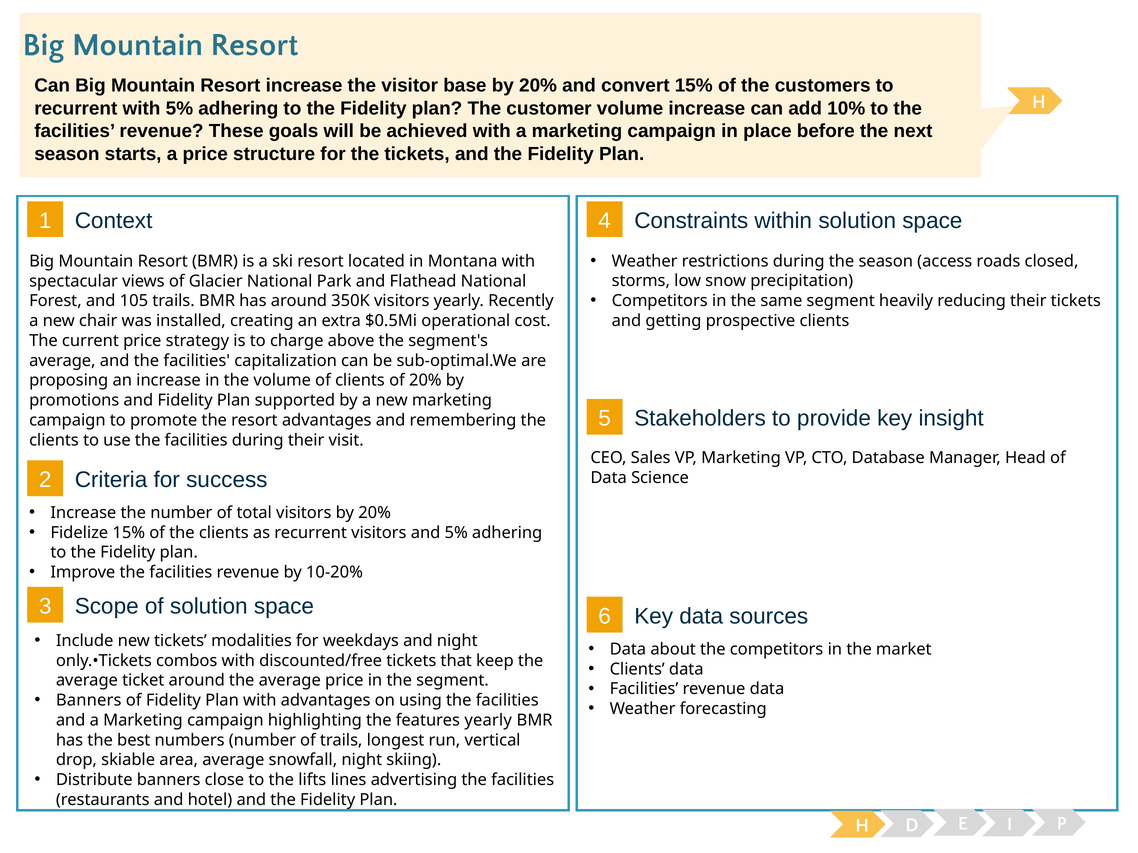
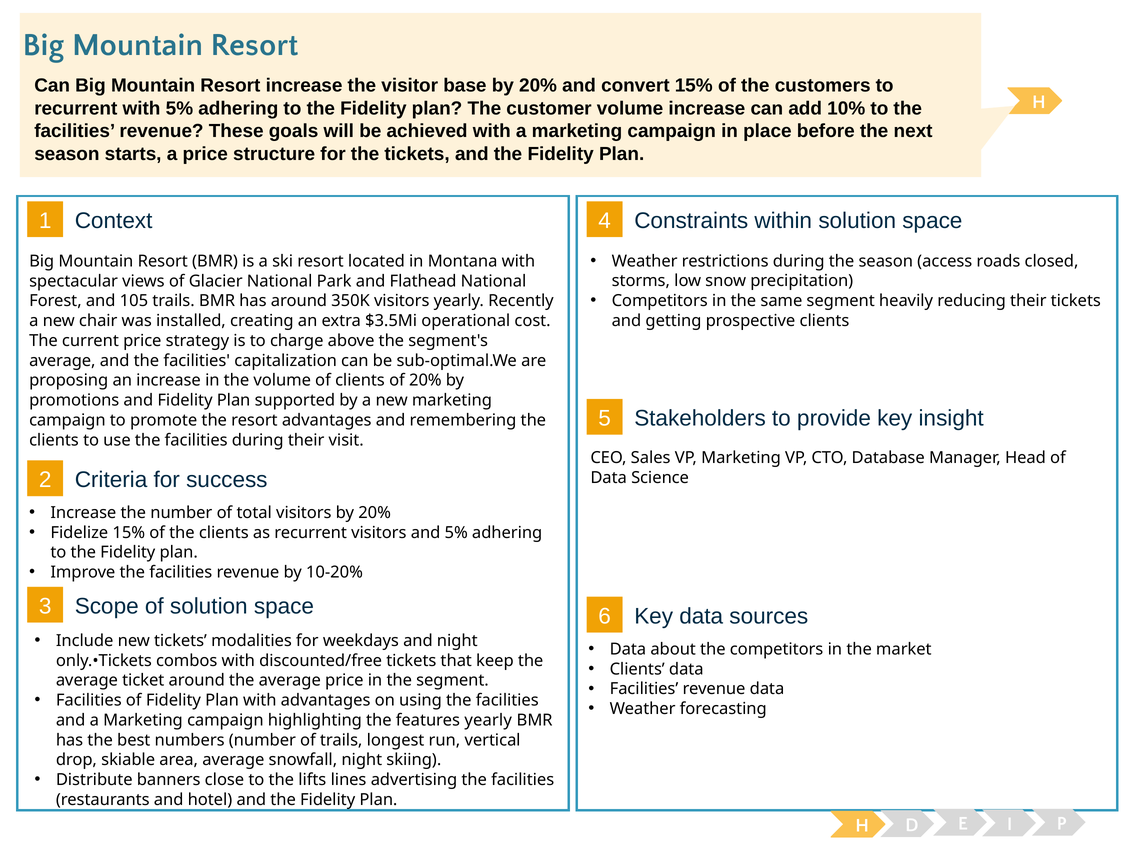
$0.5Mi: $0.5Mi -> $3.5Mi
Banners at (89, 701): Banners -> Facilities
